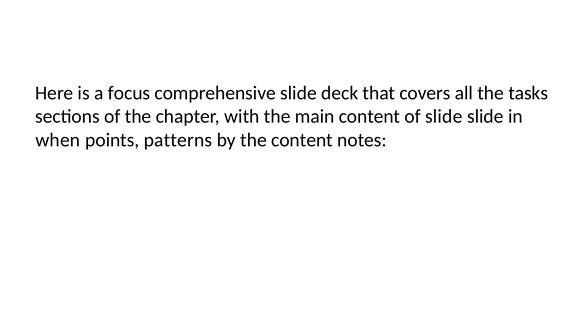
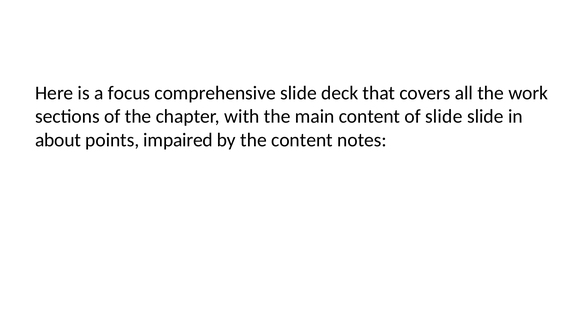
tasks: tasks -> work
when: when -> about
patterns: patterns -> impaired
